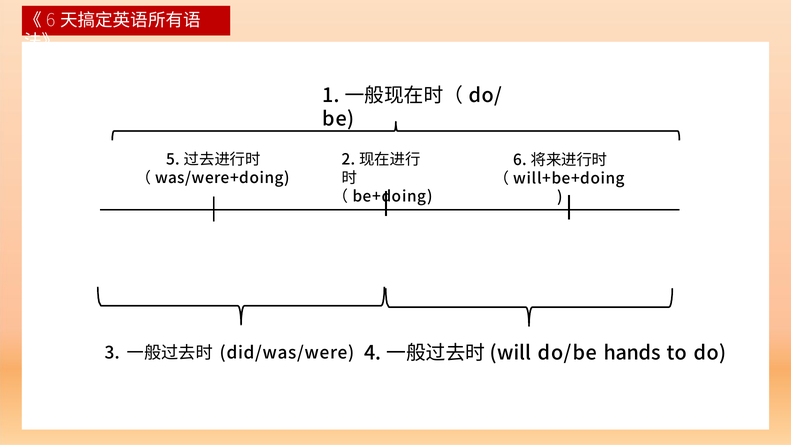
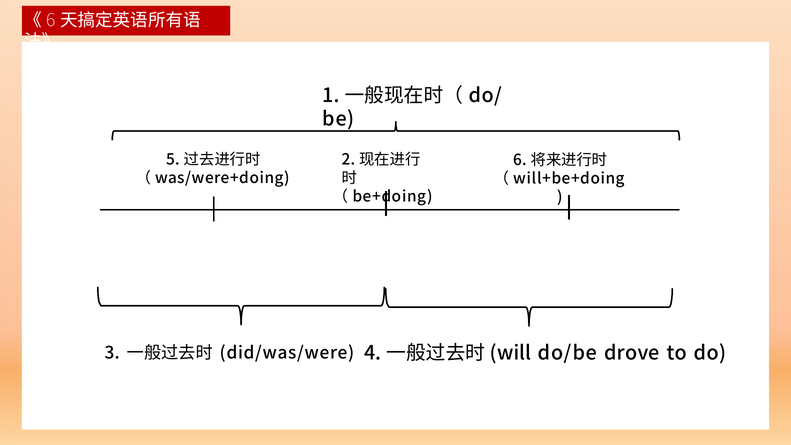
hands: hands -> drove
